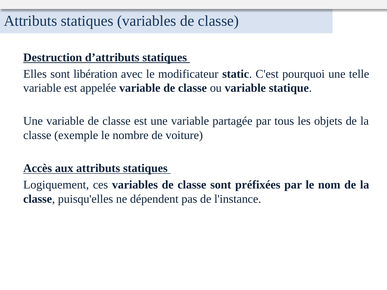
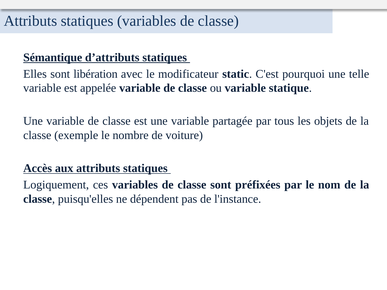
Destruction: Destruction -> Sémantique
